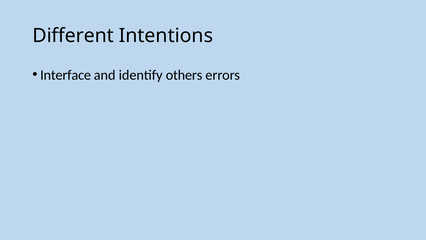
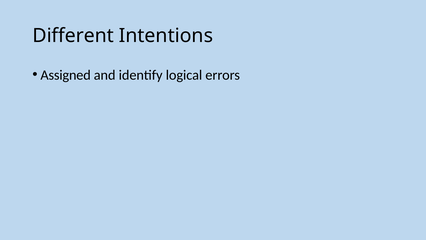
Interface: Interface -> Assigned
others: others -> logical
